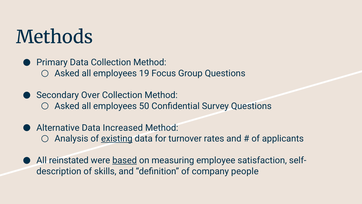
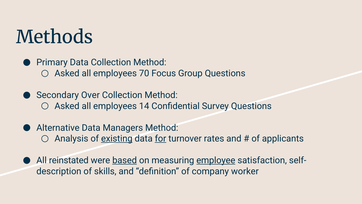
19: 19 -> 70
50: 50 -> 14
Increased: Increased -> Managers
for underline: none -> present
employee underline: none -> present
people: people -> worker
